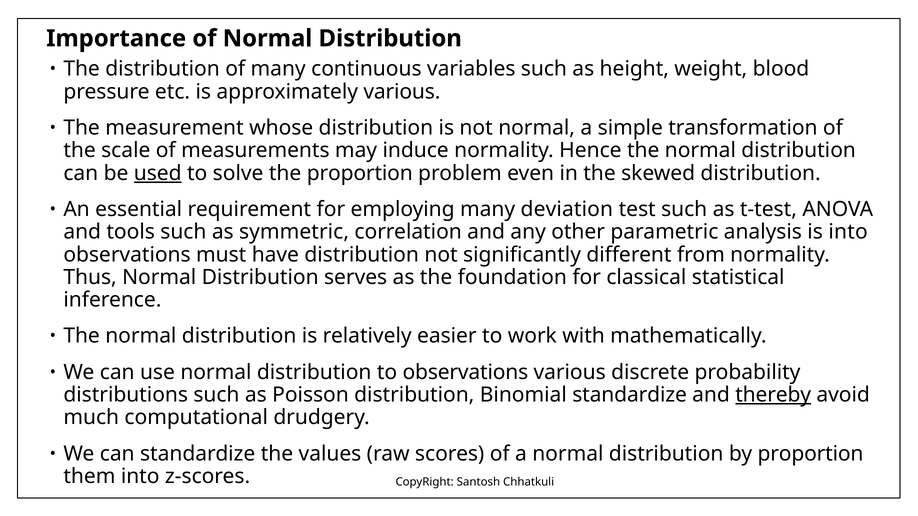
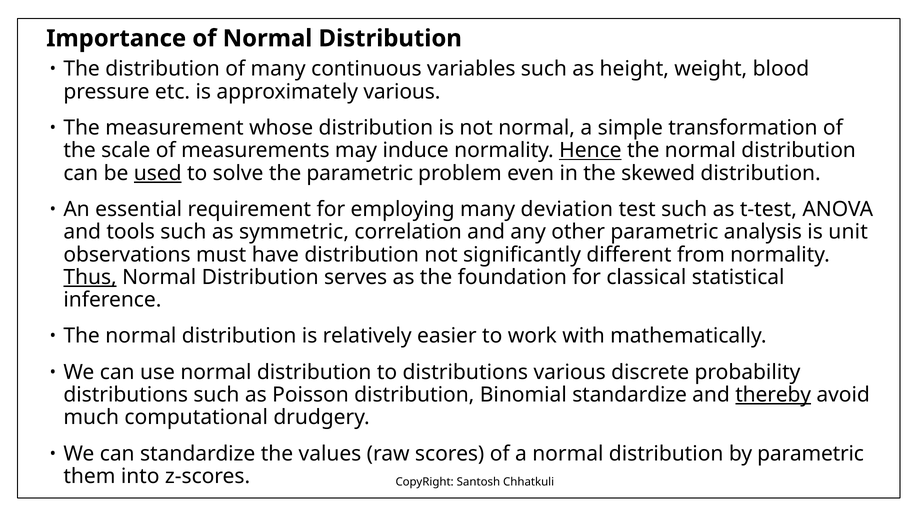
Hence underline: none -> present
the proportion: proportion -> parametric
is into: into -> unit
Thus underline: none -> present
to observations: observations -> distributions
by proportion: proportion -> parametric
